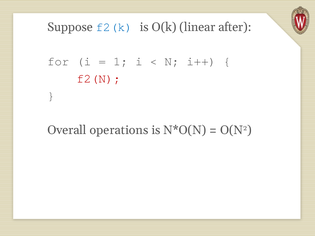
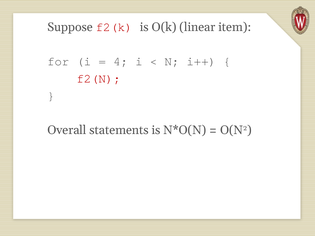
f2(k colour: blue -> red
after: after -> item
1: 1 -> 4
operations: operations -> statements
